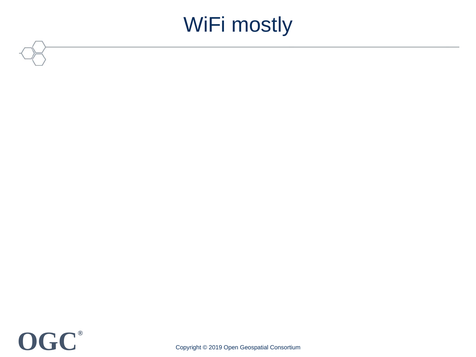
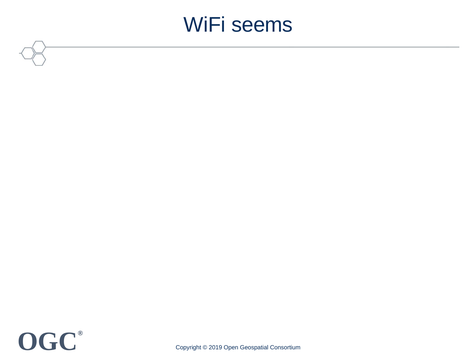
mostly: mostly -> seems
